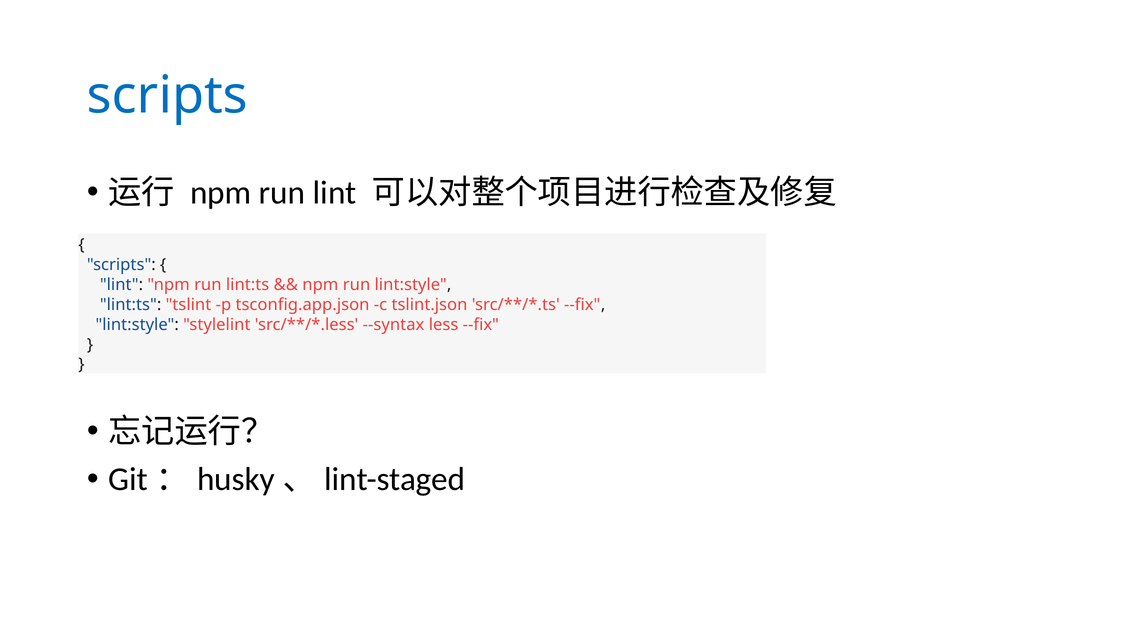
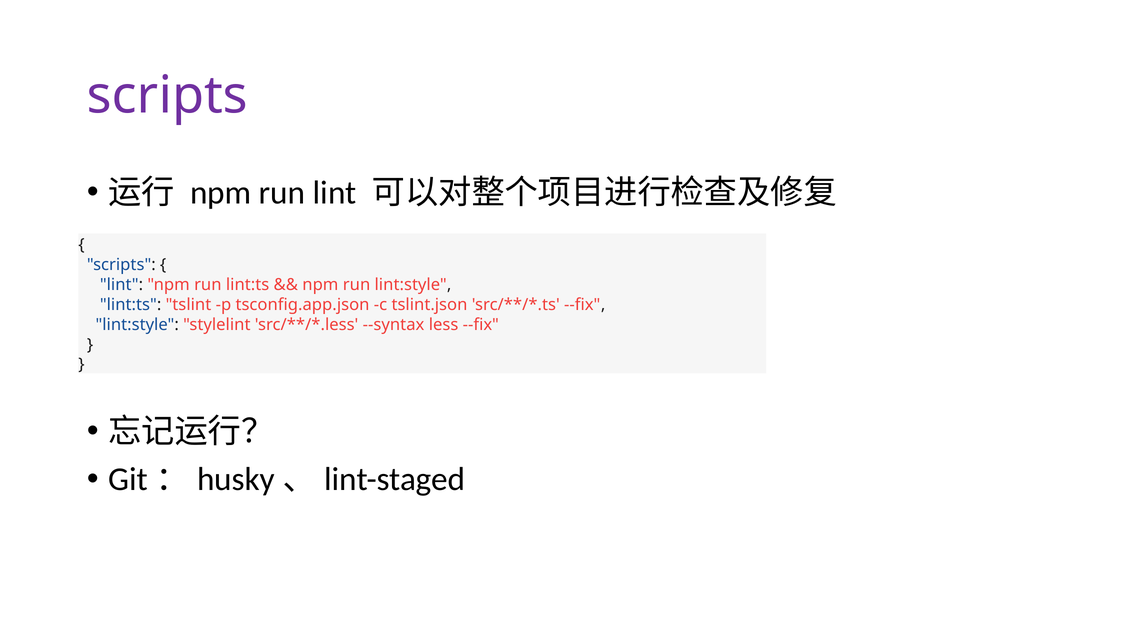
scripts at (167, 96) colour: blue -> purple
